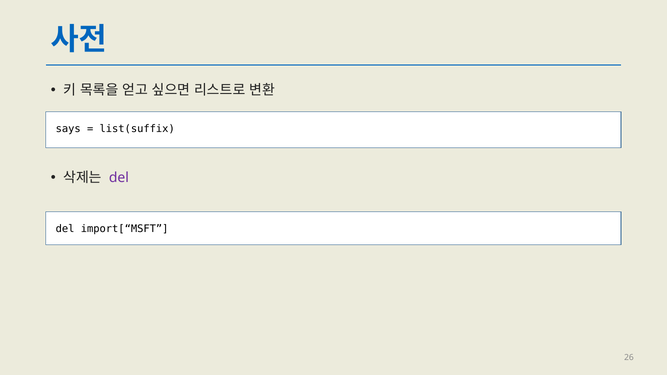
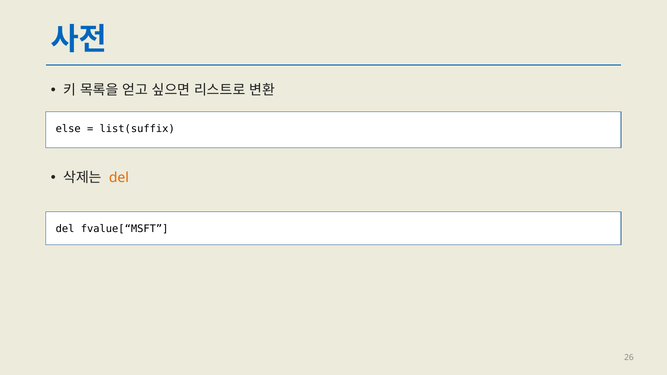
says: says -> else
del at (119, 178) colour: purple -> orange
import[“MSFT: import[“MSFT -> fvalue[“MSFT
